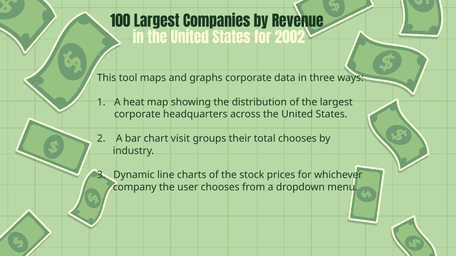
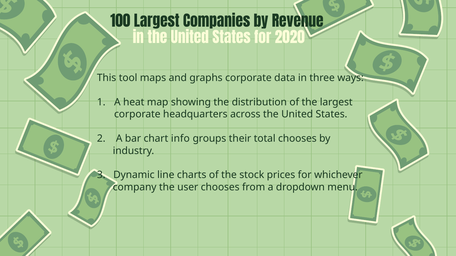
2002: 2002 -> 2020
visit: visit -> info
